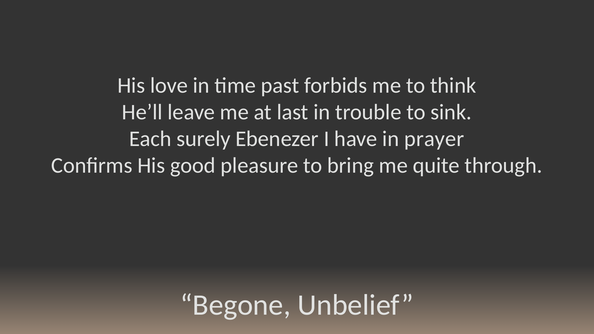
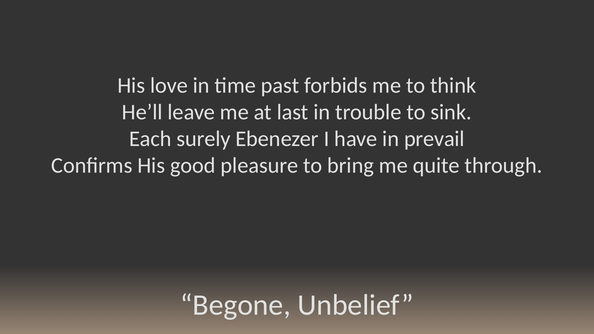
prayer: prayer -> prevail
